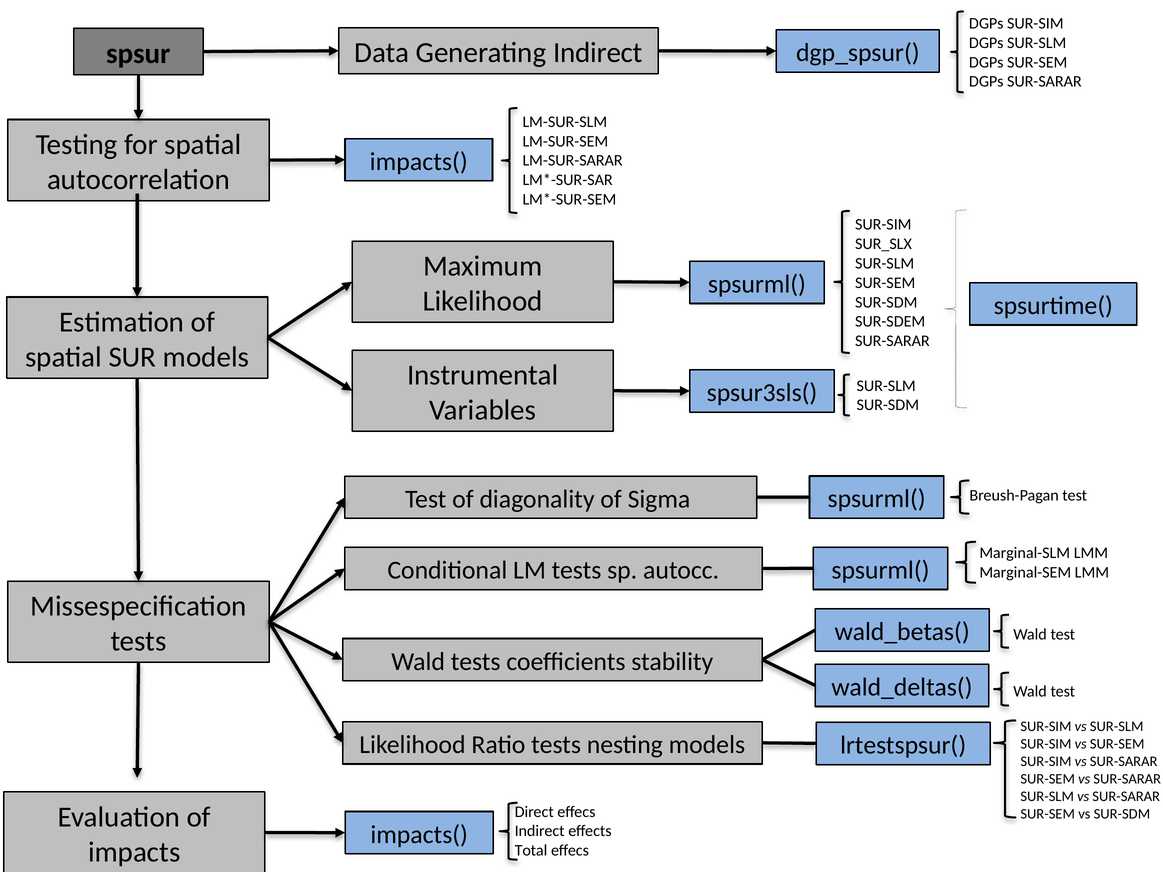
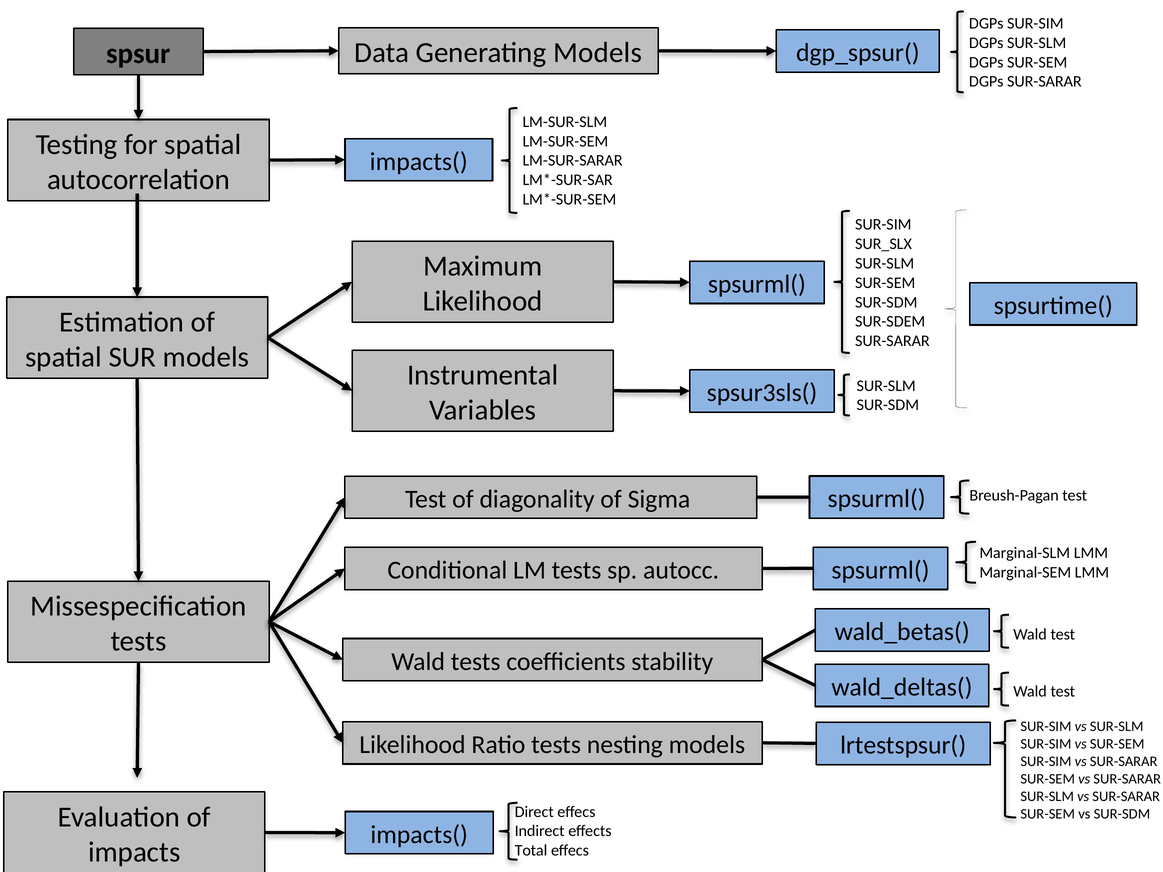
Generating Indirect: Indirect -> Models
